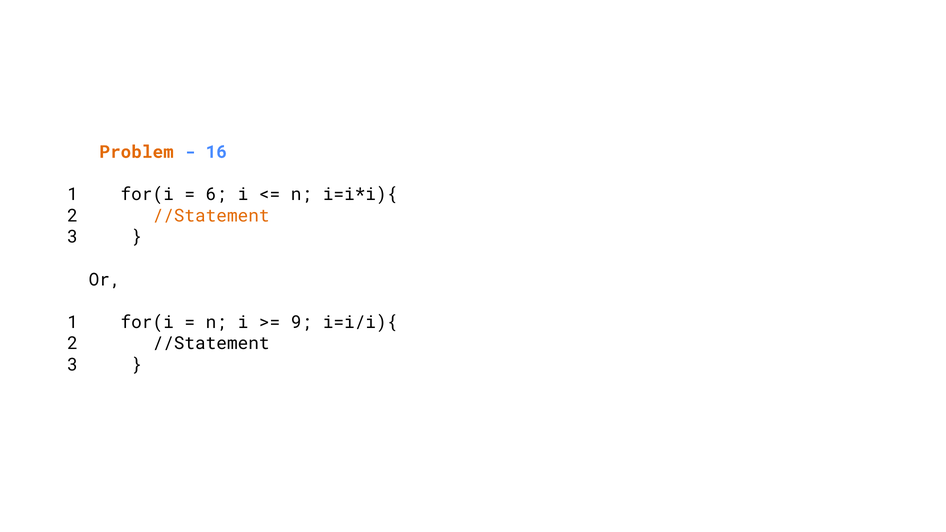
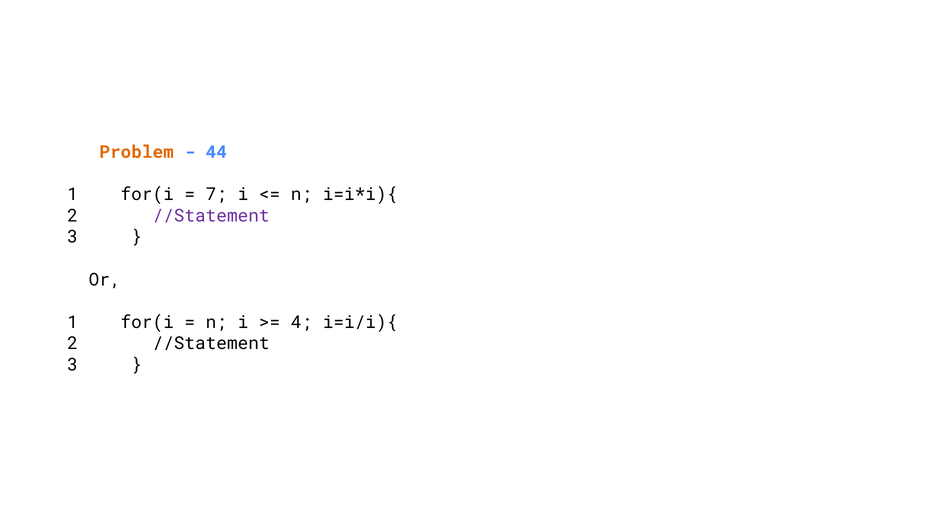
16: 16 -> 44
6: 6 -> 7
//Statement at (211, 216) colour: orange -> purple
9: 9 -> 4
